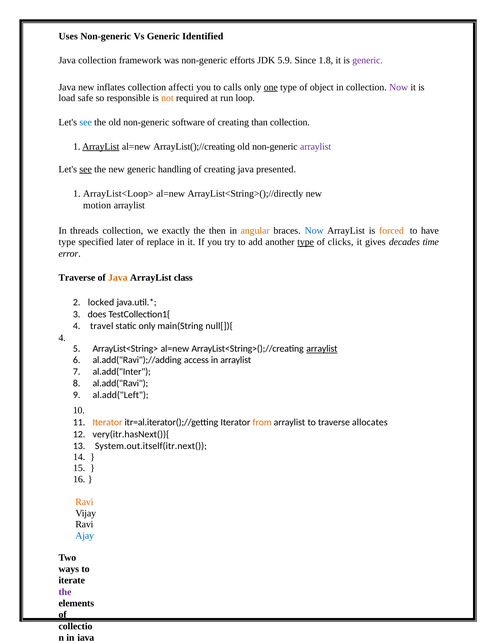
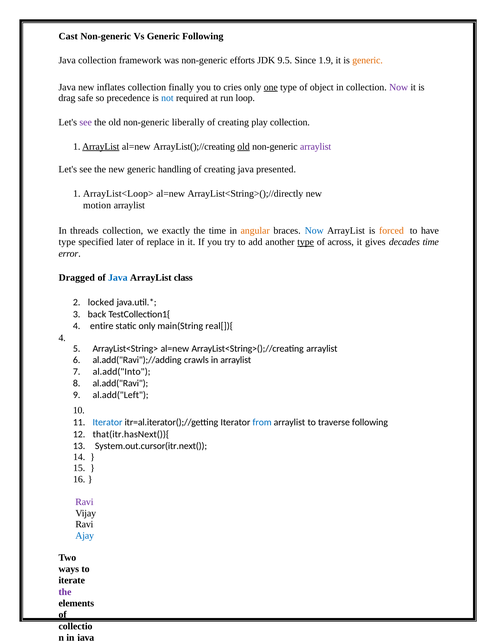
Uses: Uses -> Cast
Generic Identified: Identified -> Following
5.9: 5.9 -> 9.5
1.8: 1.8 -> 1.9
generic at (368, 60) colour: purple -> orange
affecti: affecti -> finally
calls: calls -> cries
load: load -> drag
responsible: responsible -> precedence
not colour: orange -> blue
see at (86, 122) colour: blue -> purple
software: software -> liberally
than: than -> play
old at (244, 147) underline: none -> present
see at (86, 169) underline: present -> none
the then: then -> time
clicks: clicks -> across
Traverse at (77, 278): Traverse -> Dragged
Java at (118, 278) colour: orange -> blue
does: does -> back
travel: travel -> entire
null[]){: null[]){ -> real[]){
arraylist at (322, 349) underline: present -> none
access: access -> crawls
al.add("Inter: al.add("Inter -> al.add("Into
Iterator at (108, 423) colour: orange -> blue
from colour: orange -> blue
traverse allocates: allocates -> following
very(itr.hasNext()){: very(itr.hasNext()){ -> that(itr.hasNext()){
System.out.itself(itr.next(: System.out.itself(itr.next( -> System.out.cursor(itr.next(
Ravi at (84, 503) colour: orange -> purple
